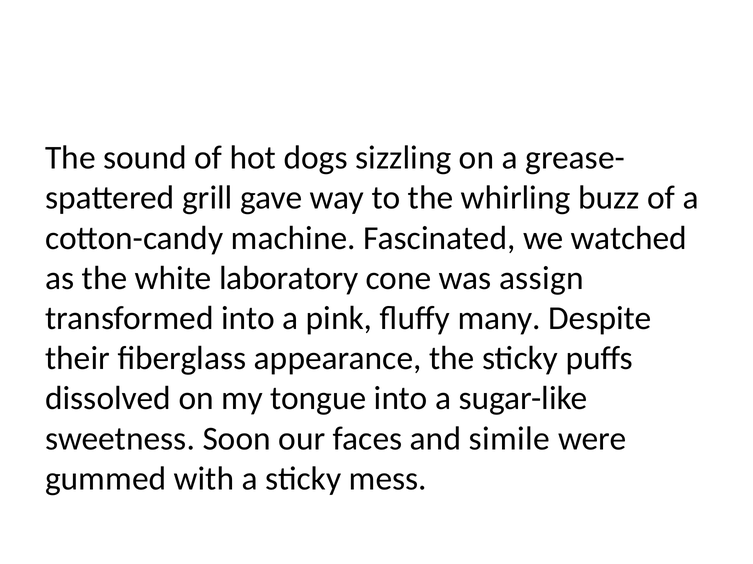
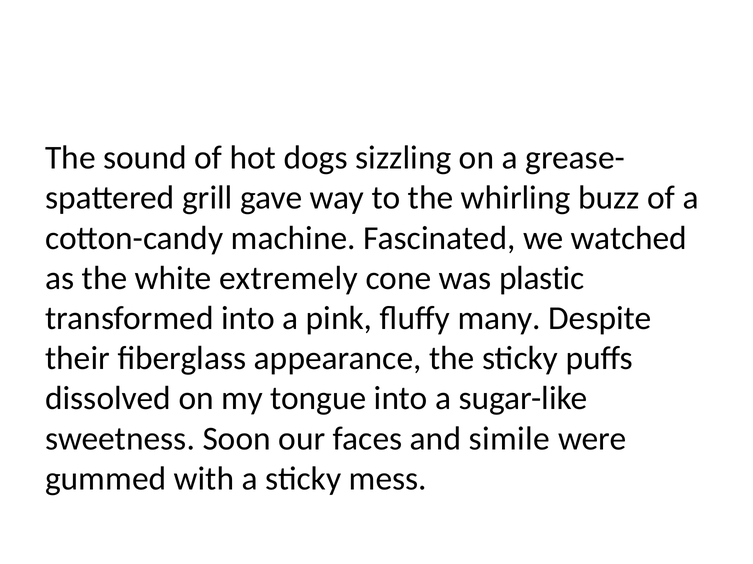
laboratory: laboratory -> extremely
assign: assign -> plastic
